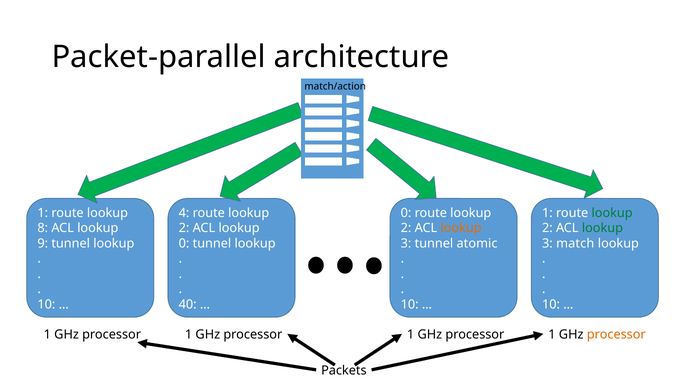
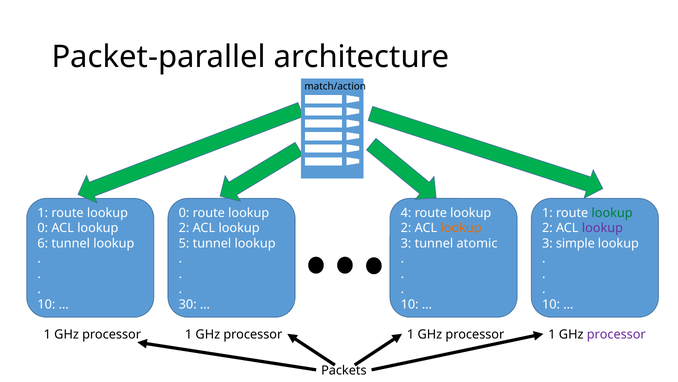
4 at (184, 212): 4 -> 0
0 at (406, 212): 0 -> 4
8 at (43, 228): 8 -> 0
lookup at (602, 228) colour: green -> purple
9: 9 -> 6
0 at (184, 243): 0 -> 5
match: match -> simple
40: 40 -> 30
processor at (616, 334) colour: orange -> purple
